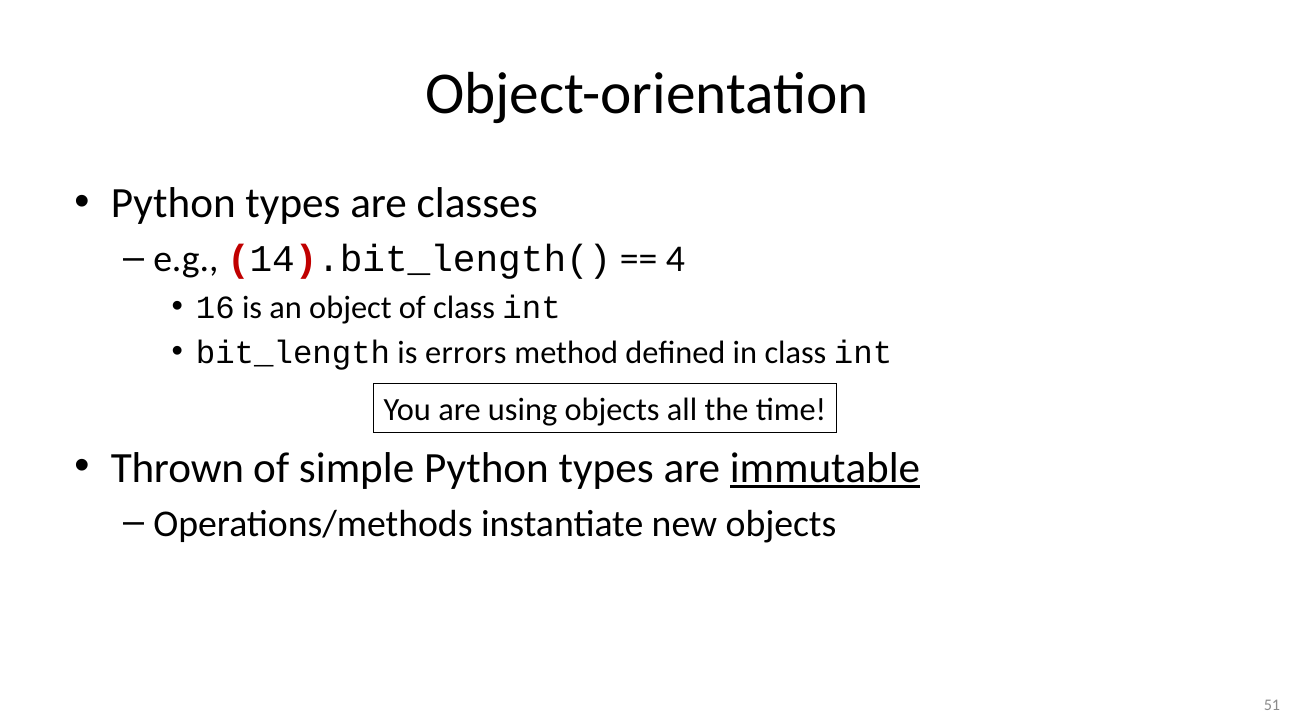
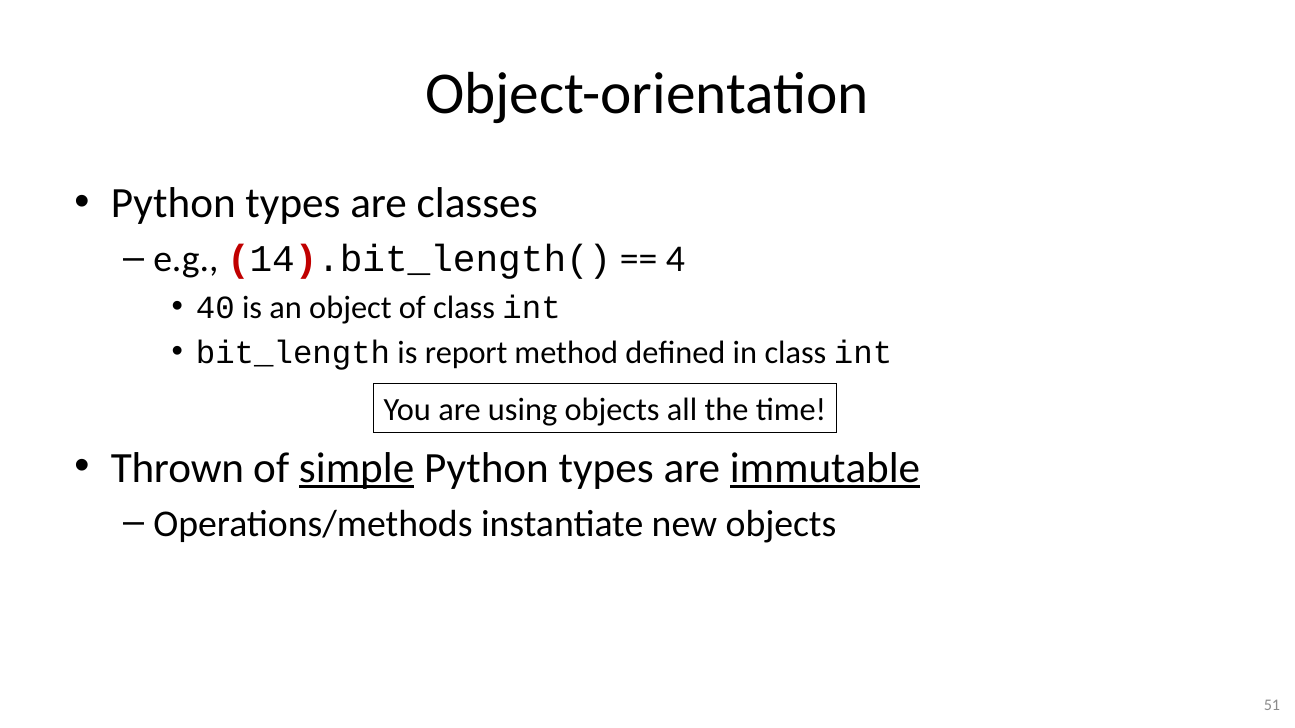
16: 16 -> 40
errors: errors -> report
simple underline: none -> present
